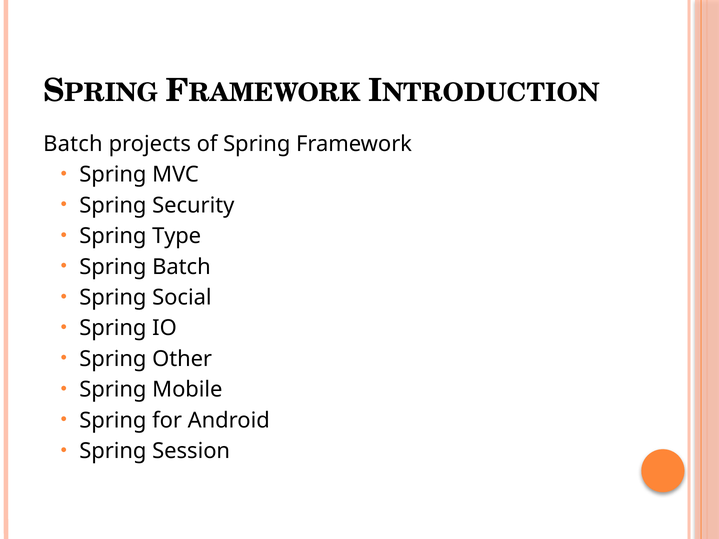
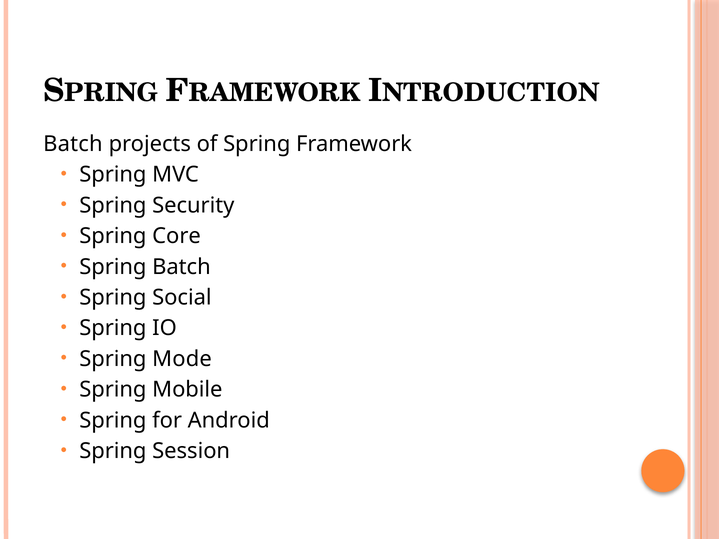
Type: Type -> Core
Other: Other -> Mode
